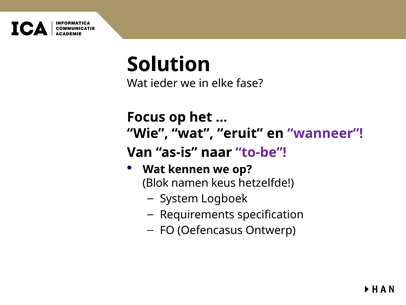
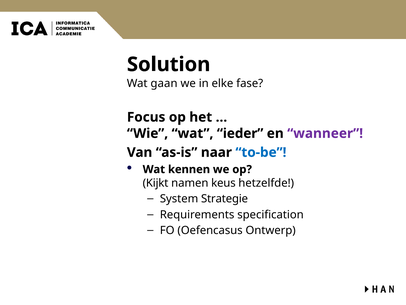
ieder: ieder -> gaan
eruit: eruit -> ieder
to-be colour: purple -> blue
Blok: Blok -> Kijkt
Logboek: Logboek -> Strategie
